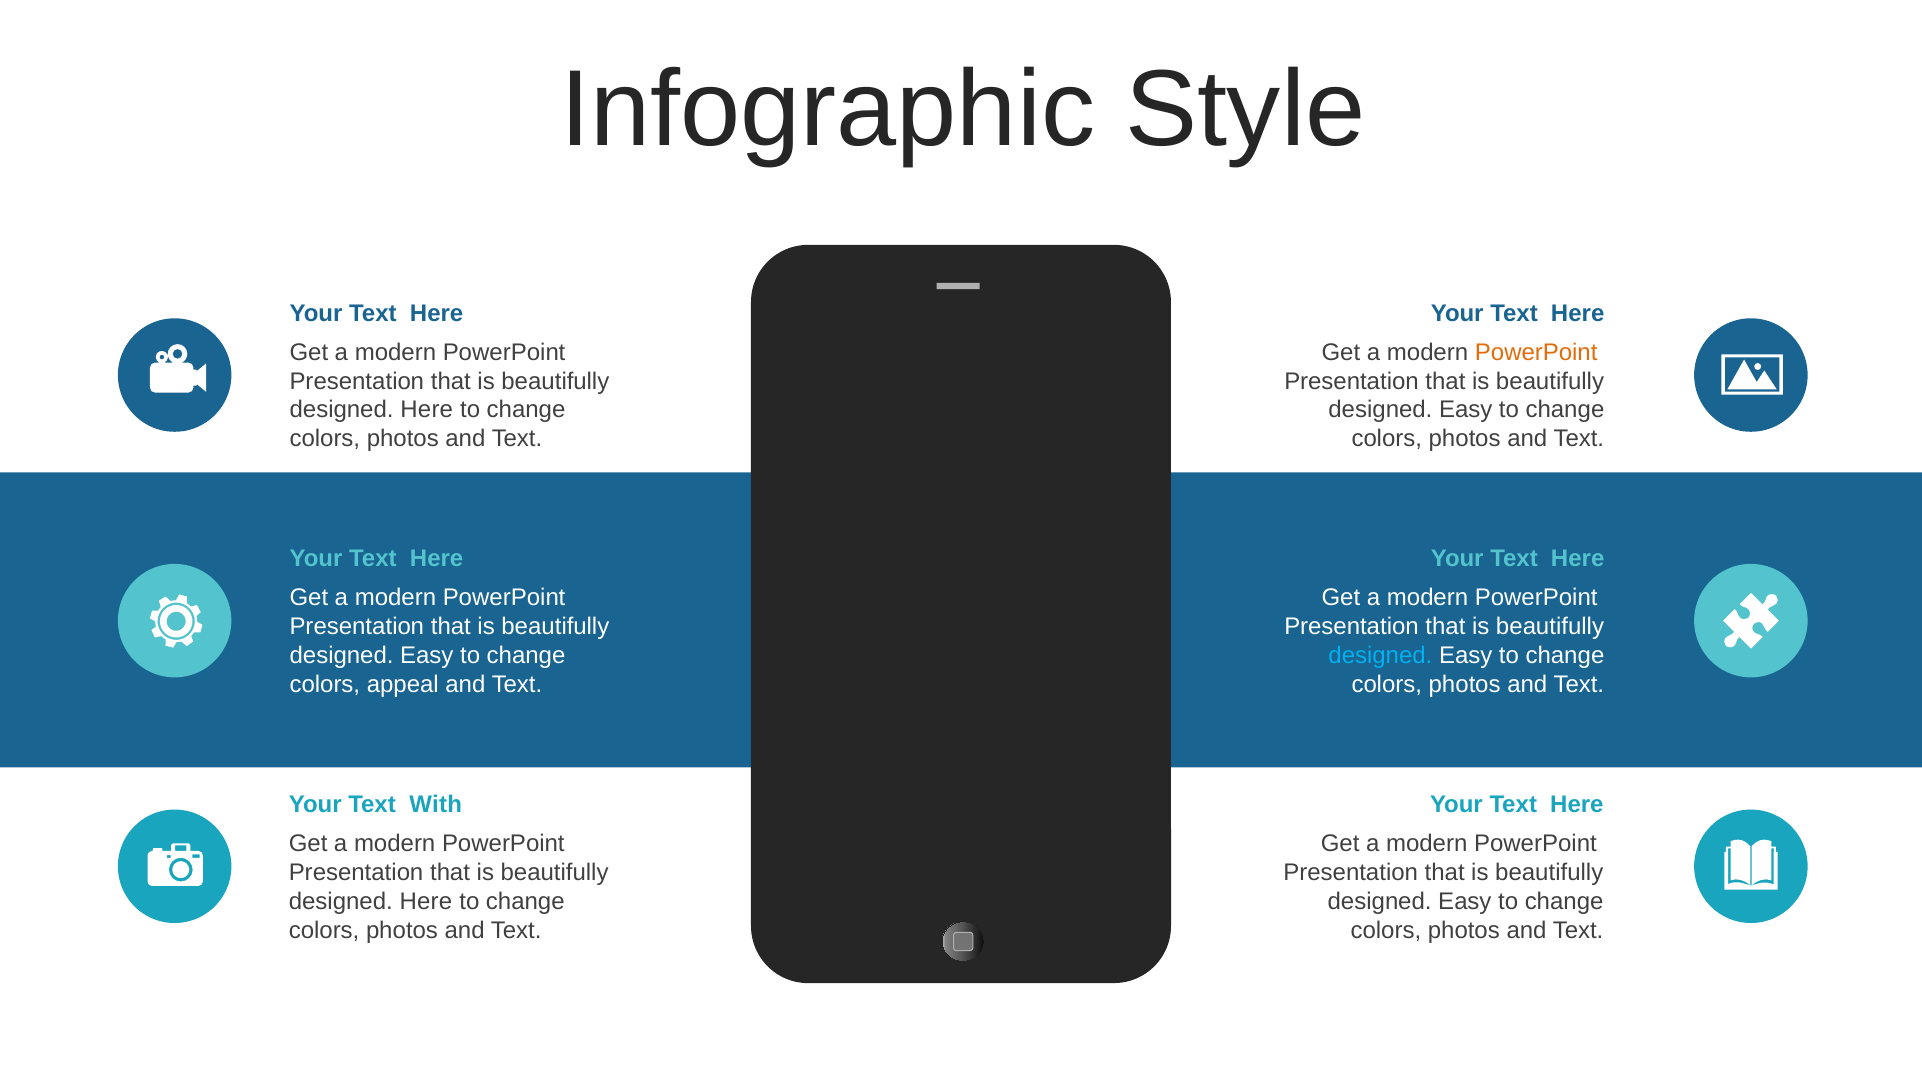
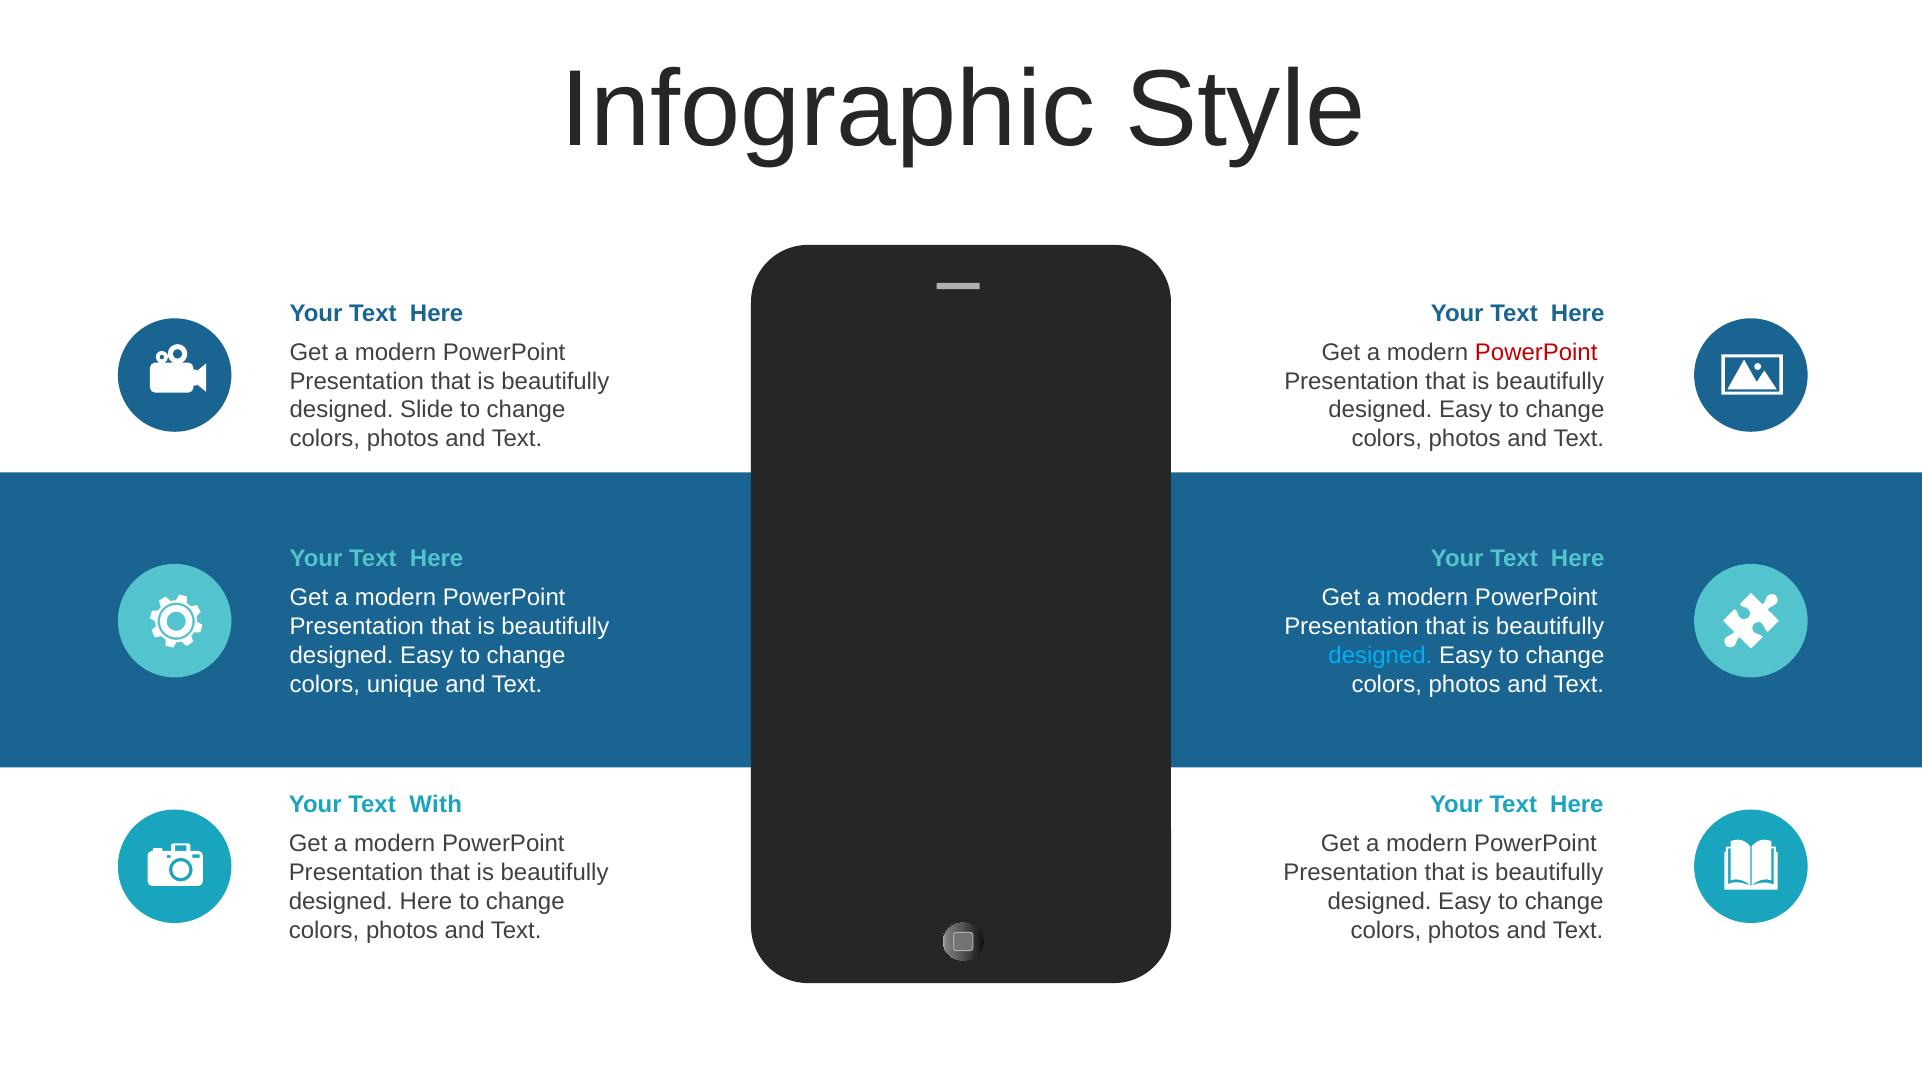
PowerPoint at (1536, 352) colour: orange -> red
Here at (427, 410): Here -> Slide
appeal: appeal -> unique
